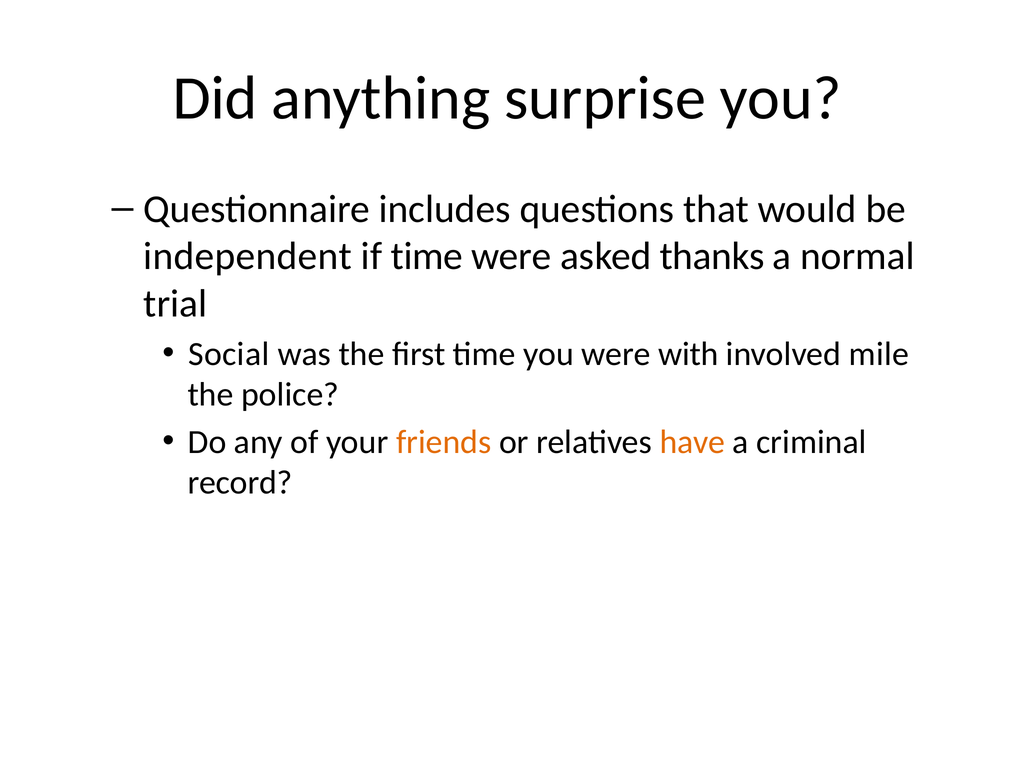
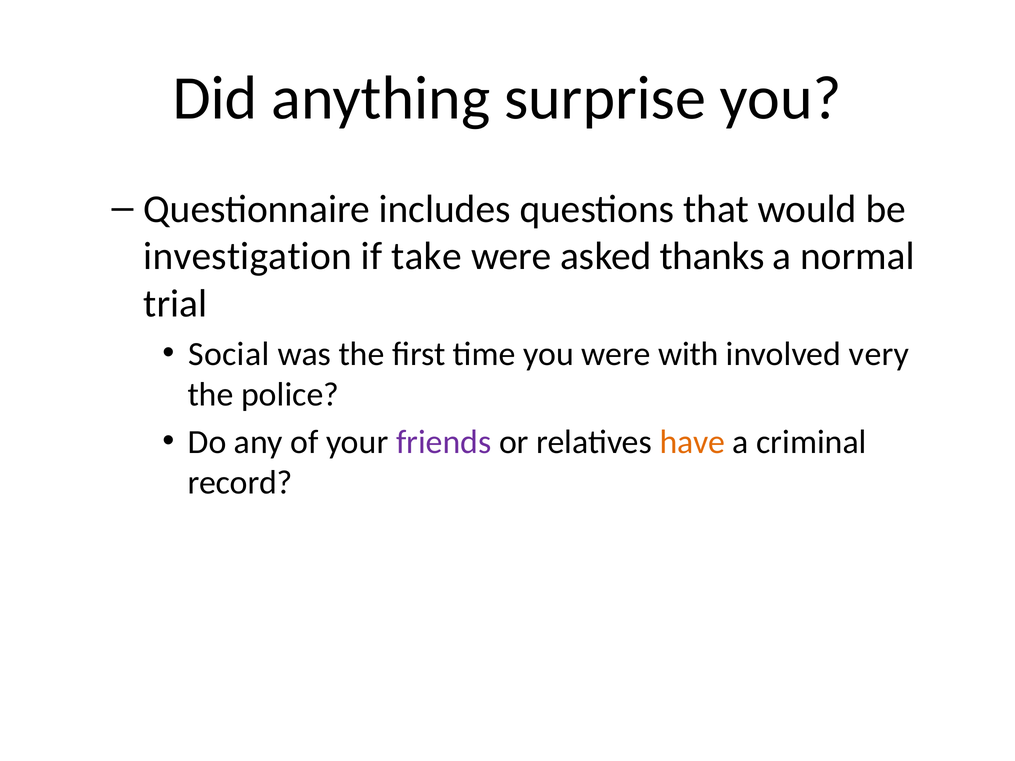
independent: independent -> investigation
if time: time -> take
mile: mile -> very
friends colour: orange -> purple
